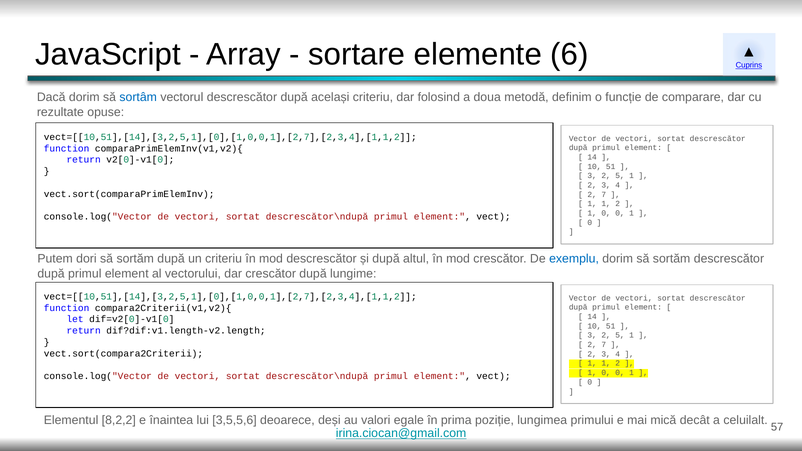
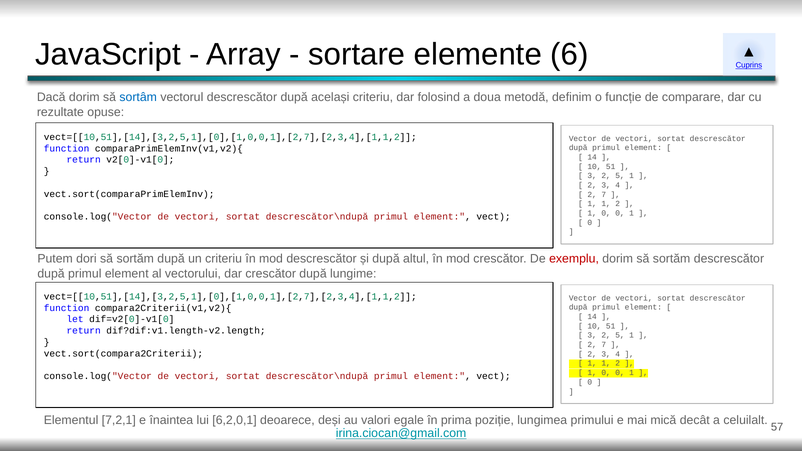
exemplu colour: blue -> red
8,2,2: 8,2,2 -> 7,2,1
3,5,5,6: 3,5,5,6 -> 6,2,0,1
